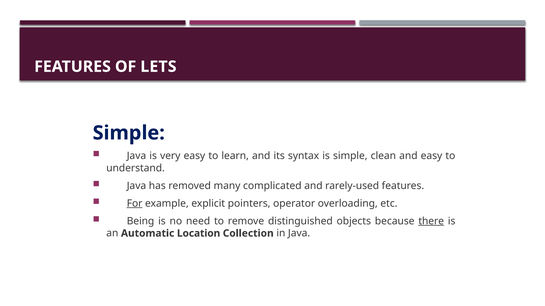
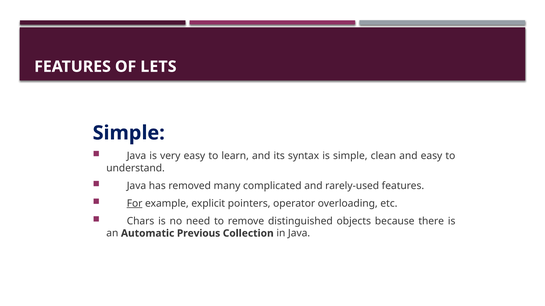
Being: Being -> Chars
there underline: present -> none
Location: Location -> Previous
